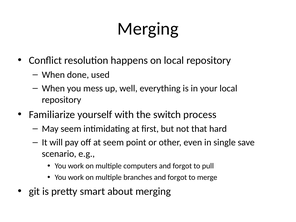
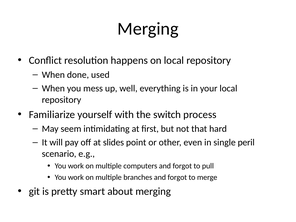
at seem: seem -> slides
save: save -> peril
